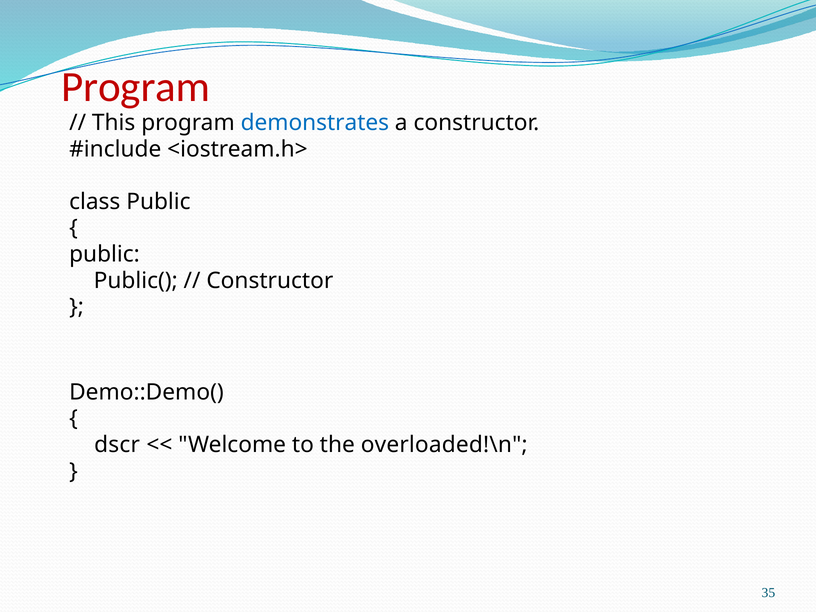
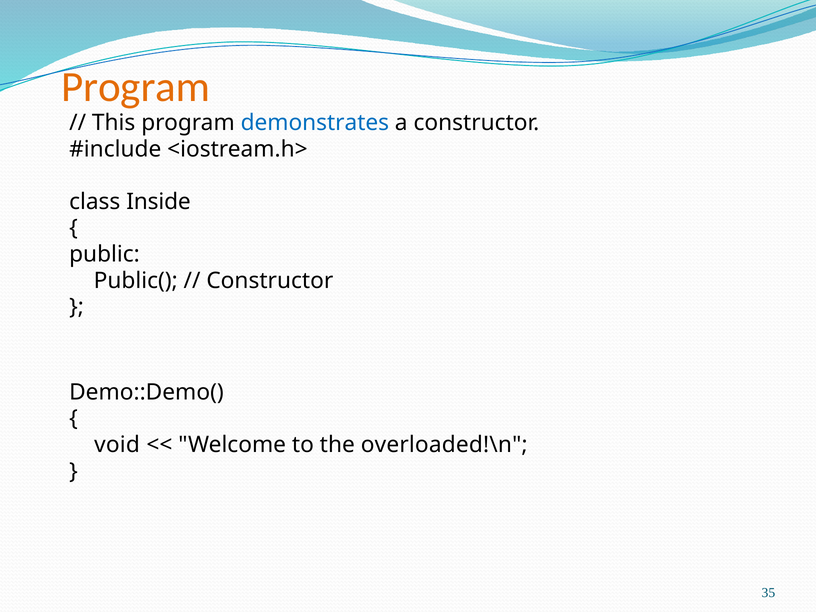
Program at (136, 87) colour: red -> orange
class Public: Public -> Inside
dscr: dscr -> void
